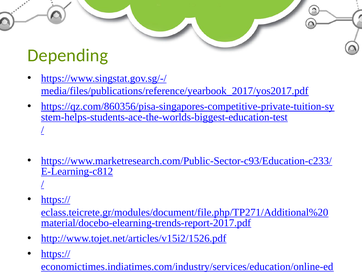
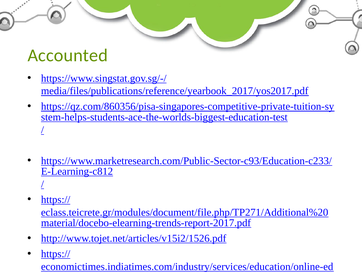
Depending: Depending -> Accounted
